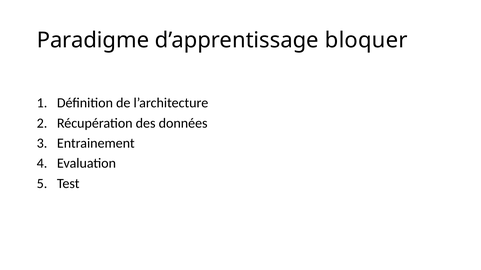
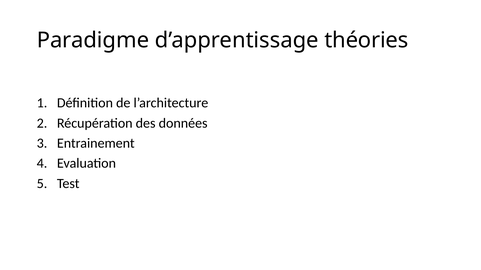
bloquer: bloquer -> théories
